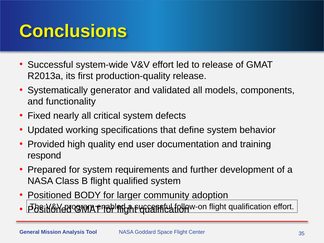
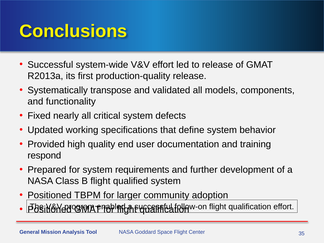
generator: generator -> transpose
BODY: BODY -> TBPM
